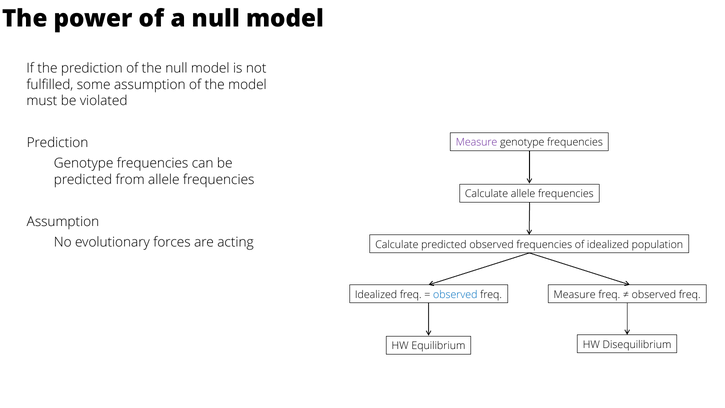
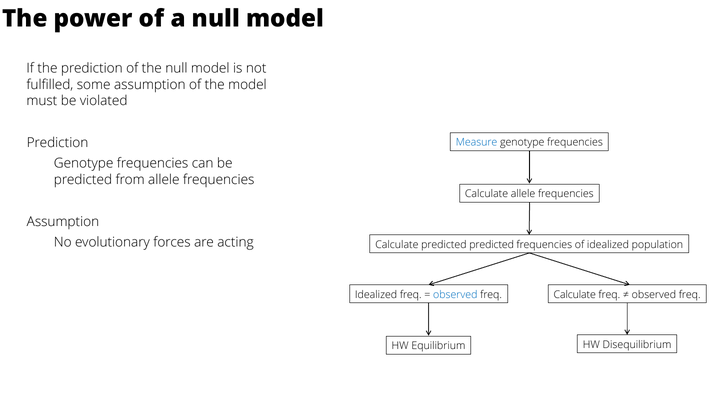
Measure at (477, 142) colour: purple -> blue
predicted observed: observed -> predicted
freq Measure: Measure -> Calculate
